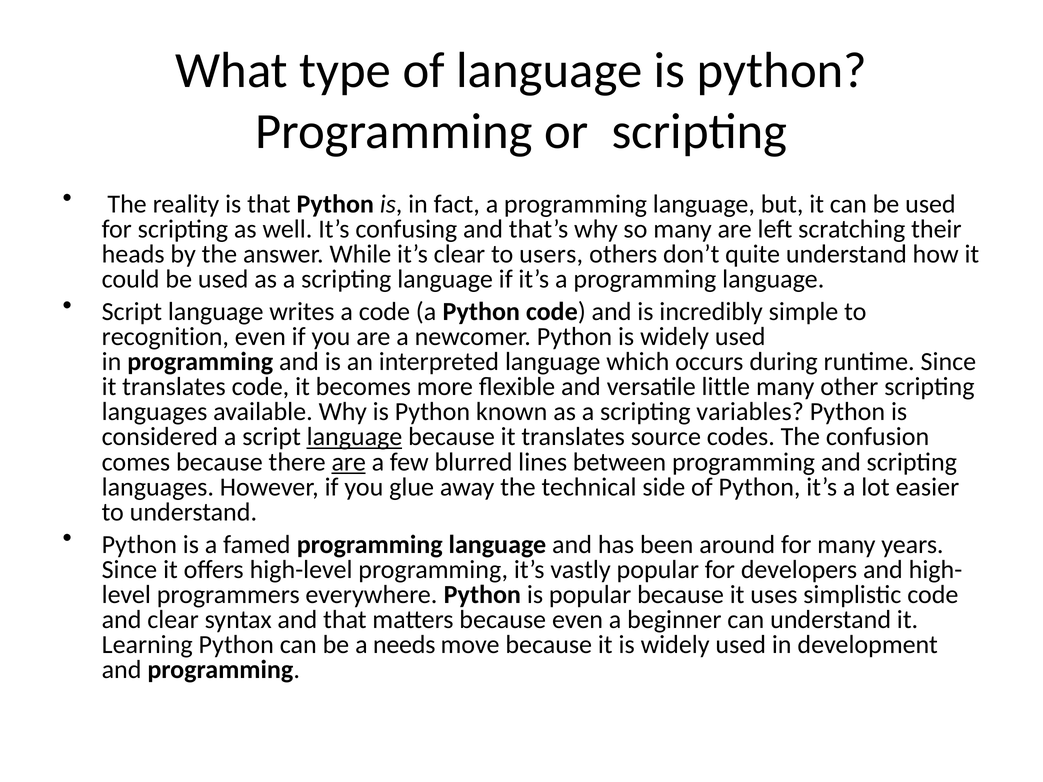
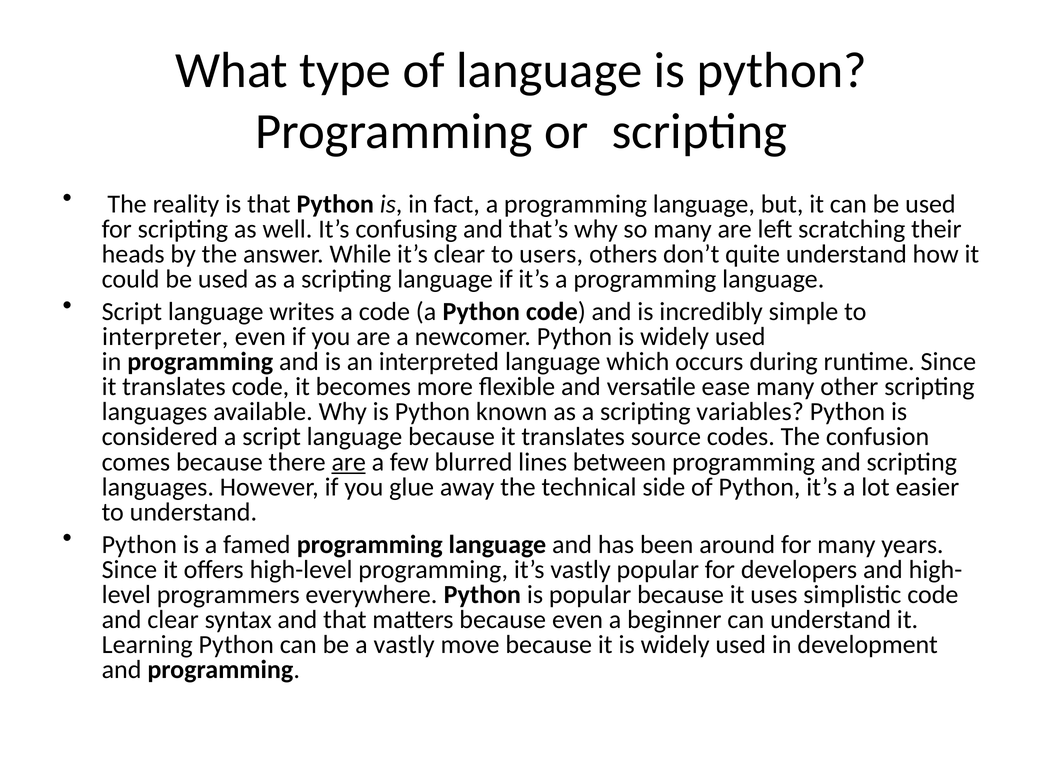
recognition: recognition -> interpreter
little: little -> ease
language at (355, 437) underline: present -> none
a needs: needs -> vastly
